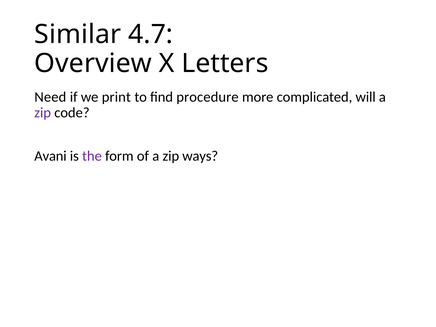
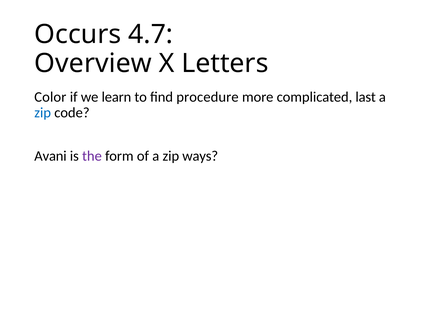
Similar: Similar -> Occurs
Need: Need -> Color
print: print -> learn
will: will -> last
zip at (43, 113) colour: purple -> blue
